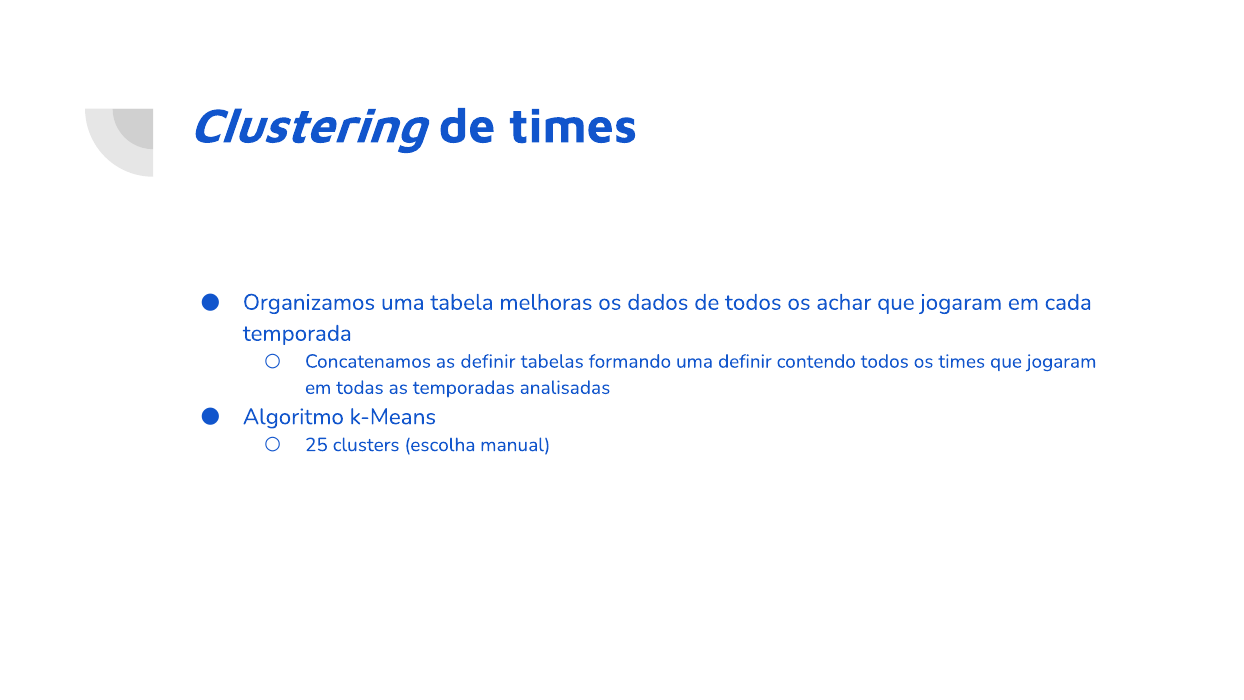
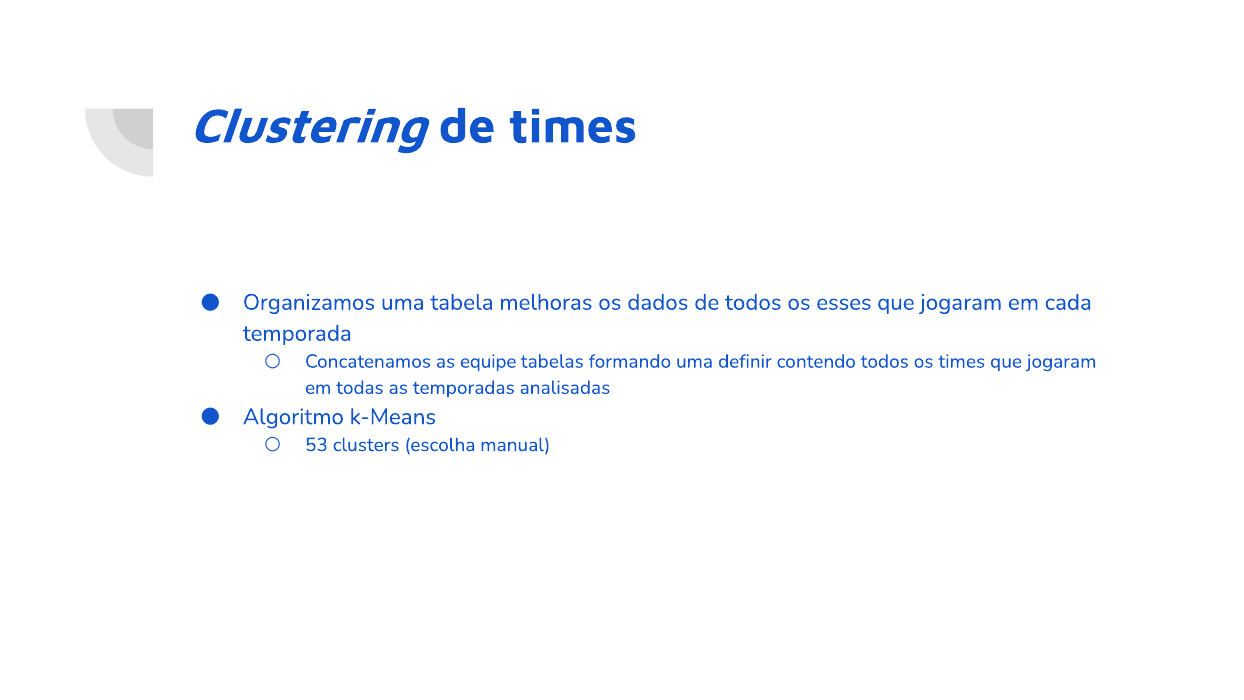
achar: achar -> esses
as definir: definir -> equipe
25: 25 -> 53
